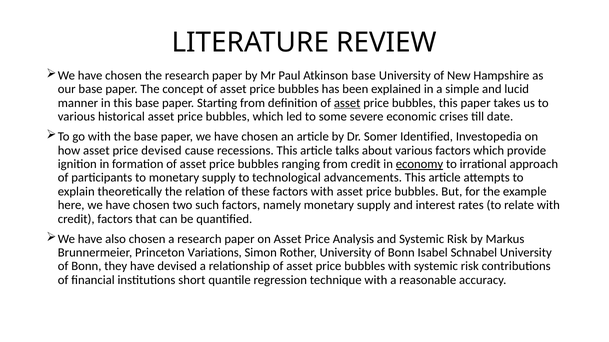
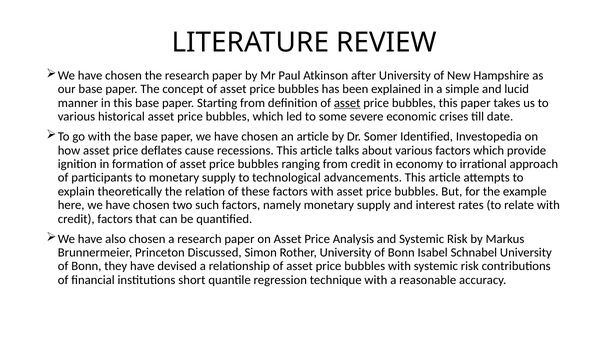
Atkinson base: base -> after
price devised: devised -> deflates
economy underline: present -> none
Variations: Variations -> Discussed
